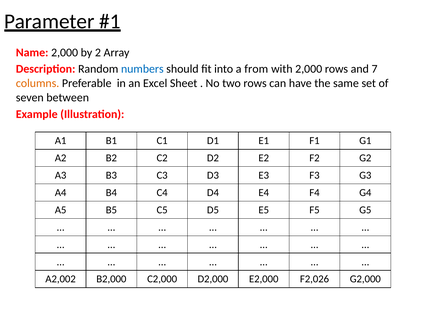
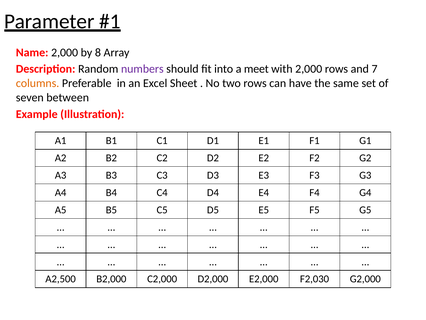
2: 2 -> 8
numbers colour: blue -> purple
from: from -> meet
A2,002: A2,002 -> A2,500
F2,026: F2,026 -> F2,030
